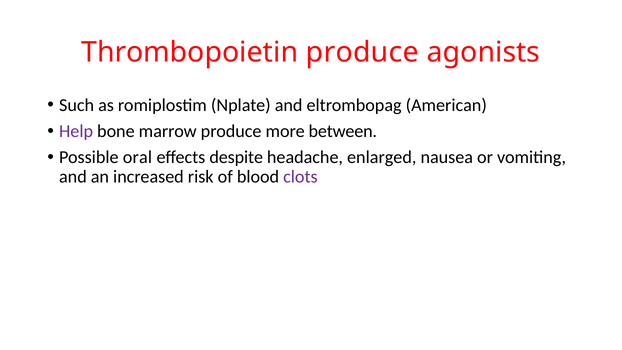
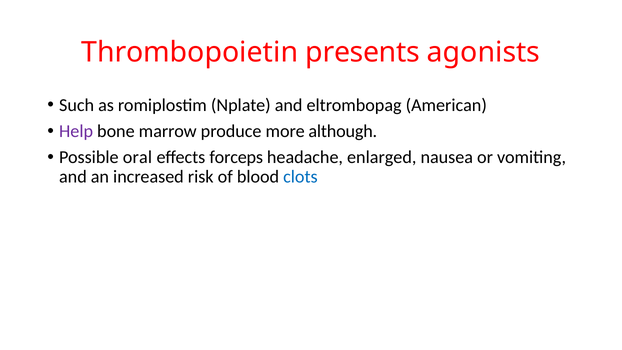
Thrombopoietin produce: produce -> presents
between: between -> although
despite: despite -> forceps
clots colour: purple -> blue
